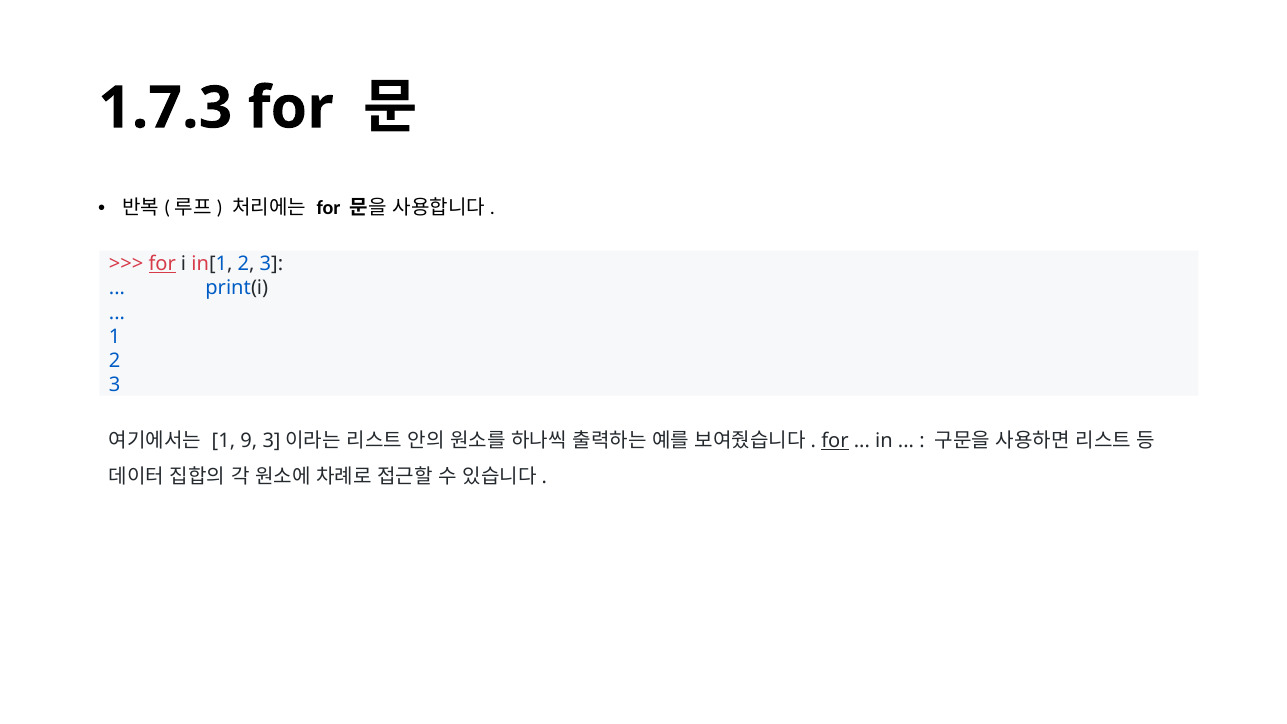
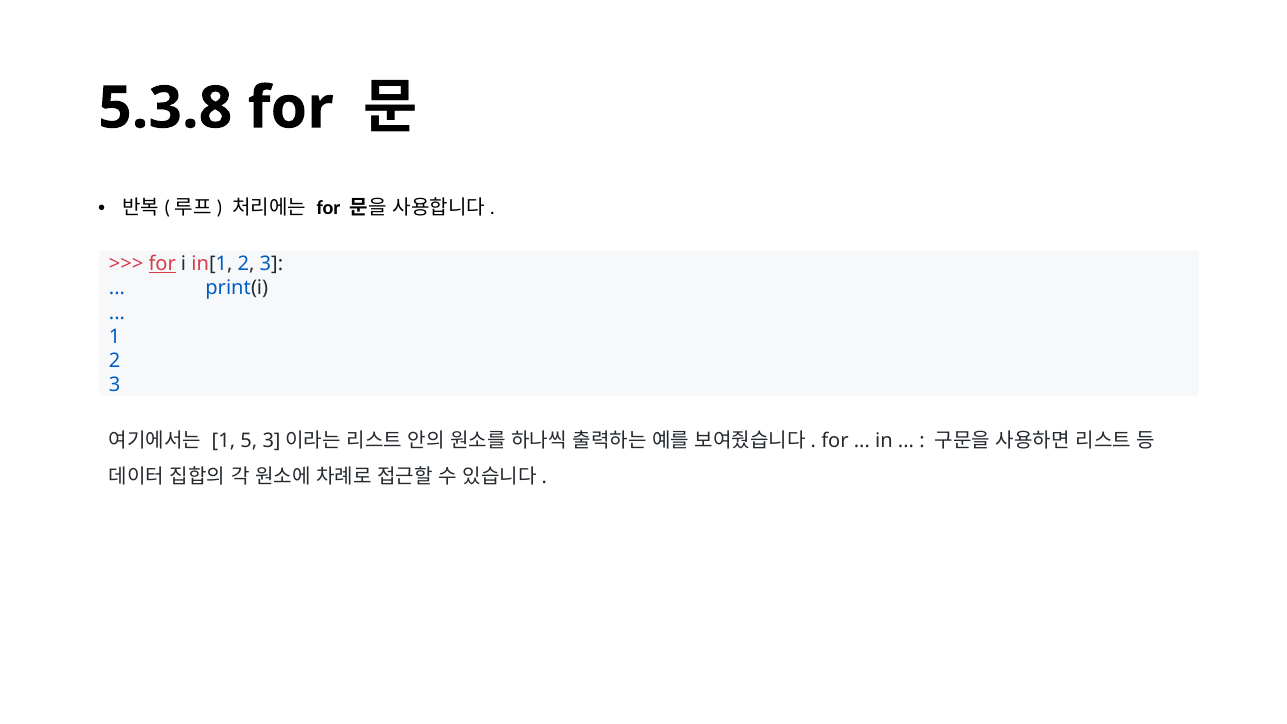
1.7.3: 1.7.3 -> 5.3.8
9: 9 -> 5
for at (835, 441) underline: present -> none
